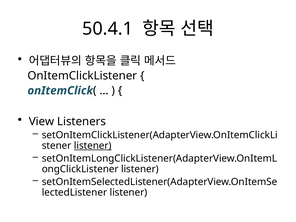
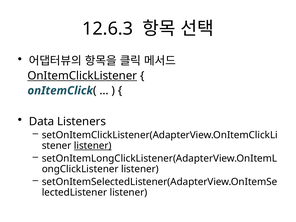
50.4.1: 50.4.1 -> 12.6.3
OnItemClickListener underline: none -> present
View: View -> Data
